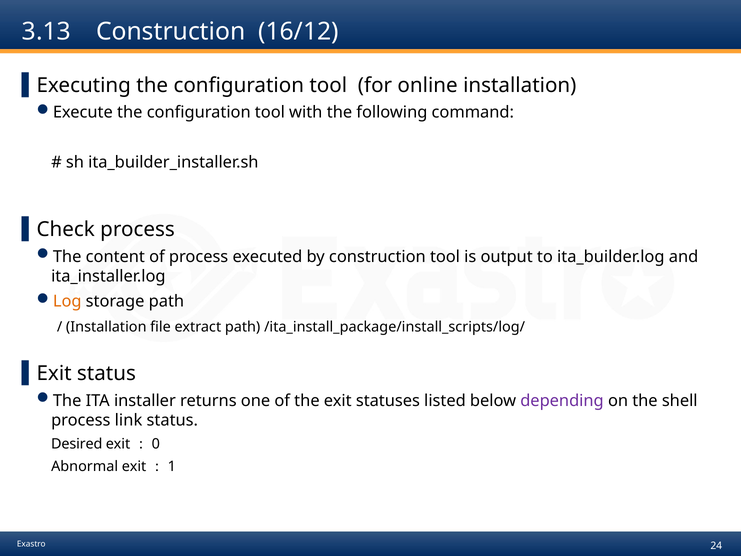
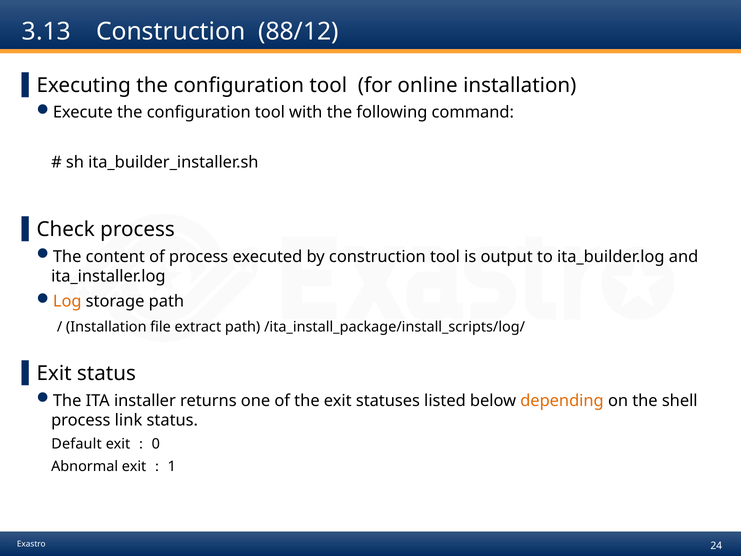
16/12: 16/12 -> 88/12
depending colour: purple -> orange
Desired: Desired -> Default
